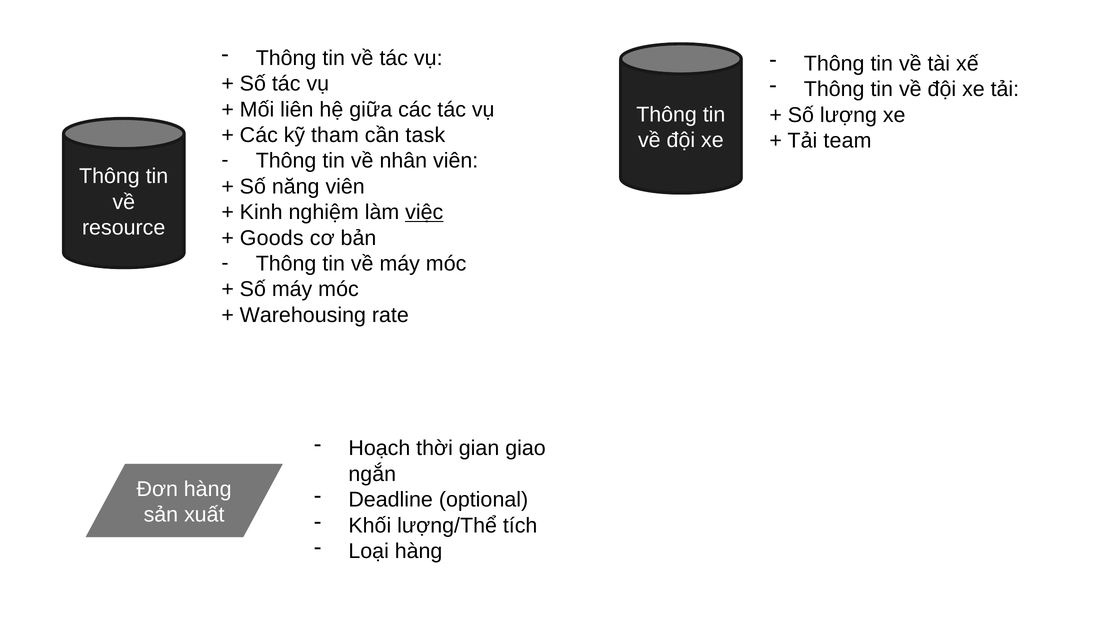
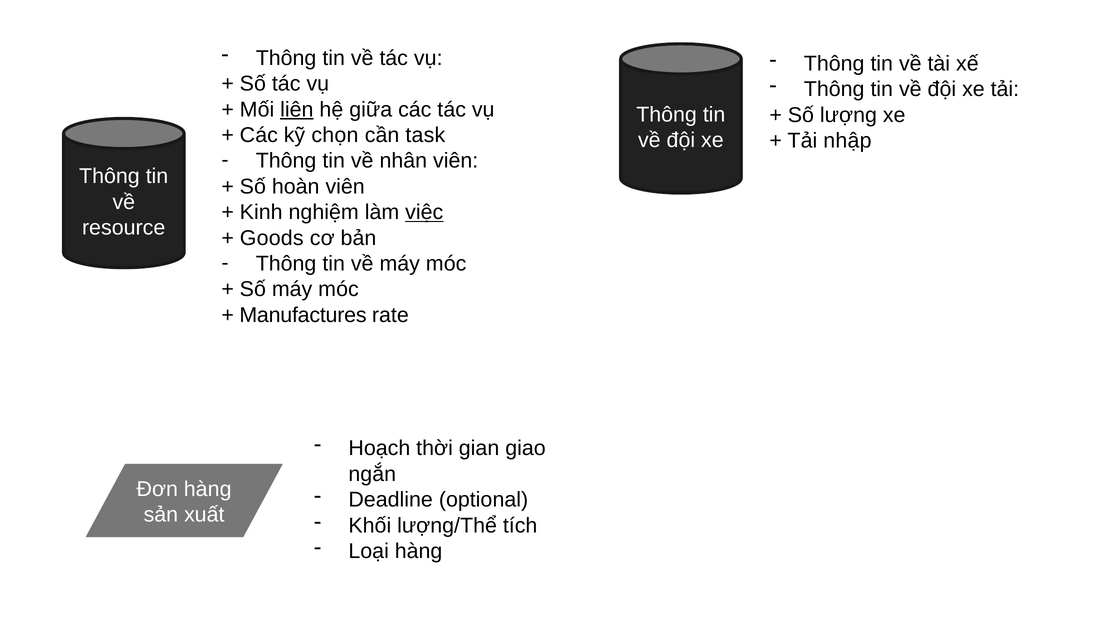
liên underline: none -> present
tham: tham -> chọn
team: team -> nhập
năng: năng -> hoàn
Warehousing: Warehousing -> Manufactures
